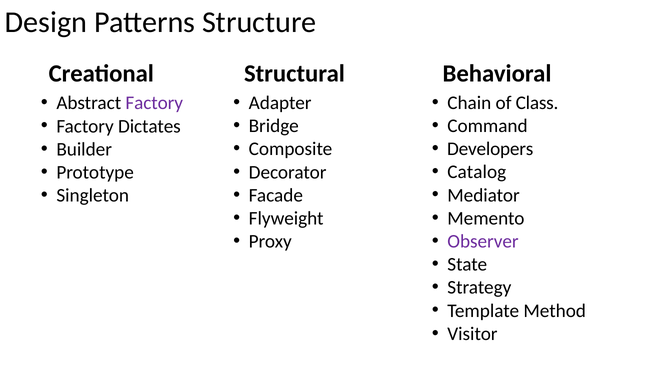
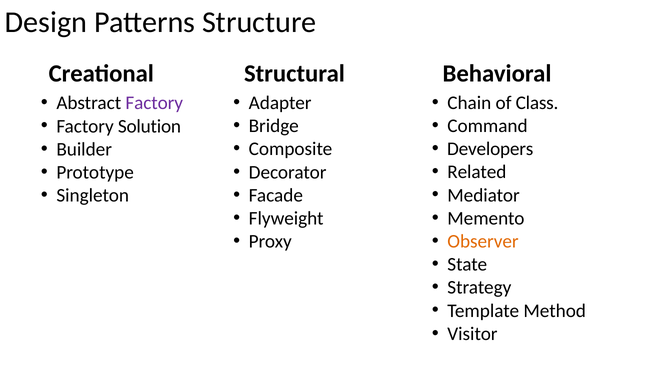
Dictates: Dictates -> Solution
Catalog: Catalog -> Related
Observer colour: purple -> orange
